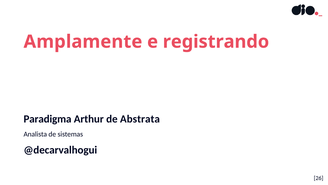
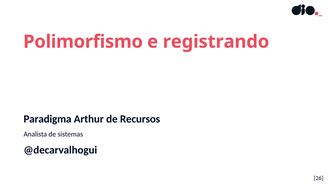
Amplamente: Amplamente -> Polimorfismo
Abstrata: Abstrata -> Recursos
